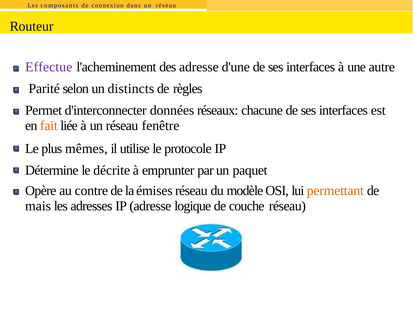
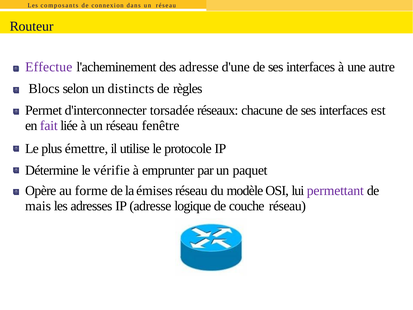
Parité: Parité -> Blocs
données: données -> torsadée
fait colour: orange -> purple
mêmes: mêmes -> émettre
décrite: décrite -> vérifie
contre: contre -> forme
permettant colour: orange -> purple
